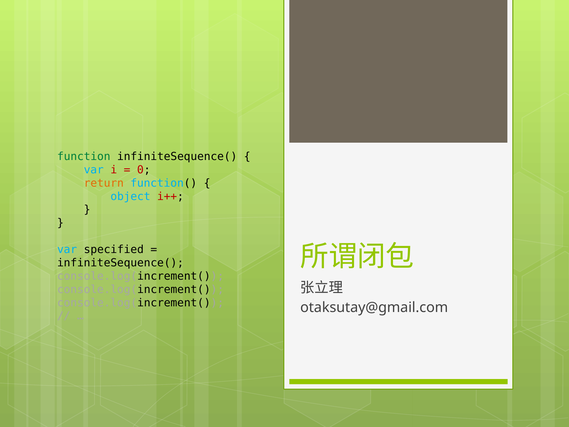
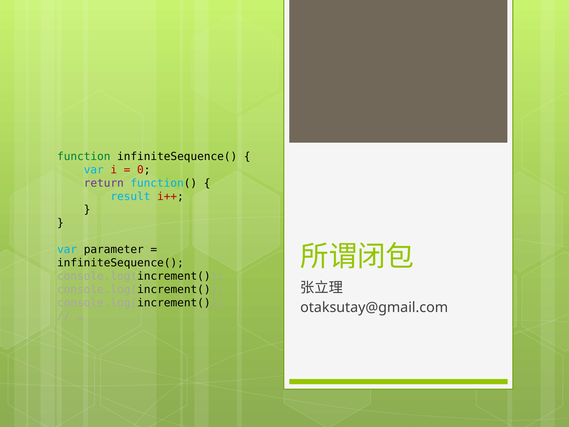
return colour: orange -> purple
object: object -> result
specified: specified -> parameter
